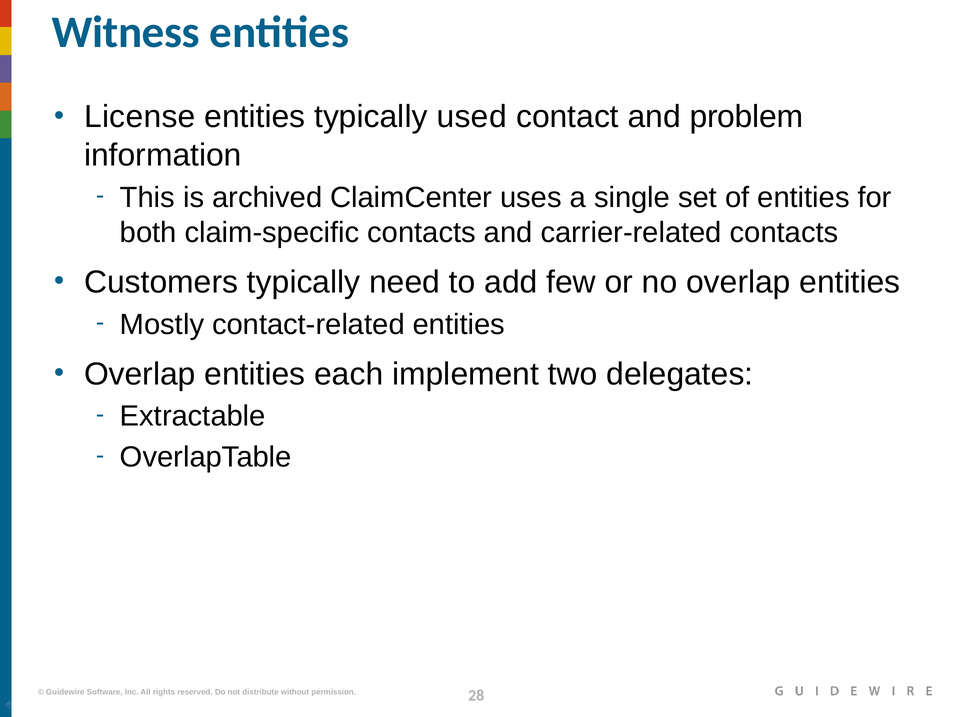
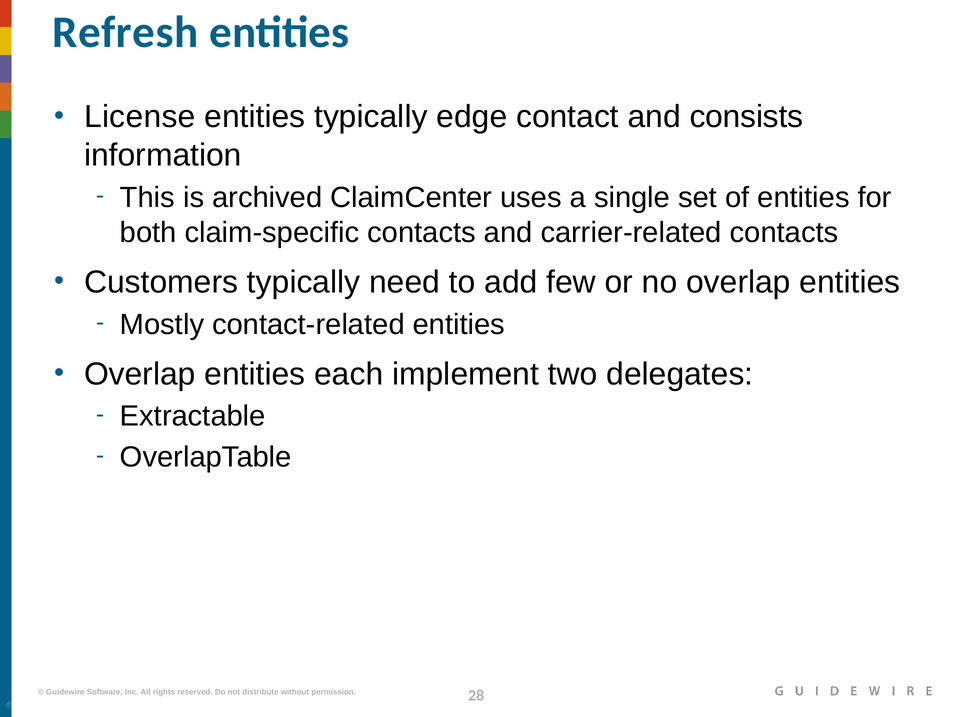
Witness: Witness -> Refresh
used: used -> edge
problem: problem -> consists
